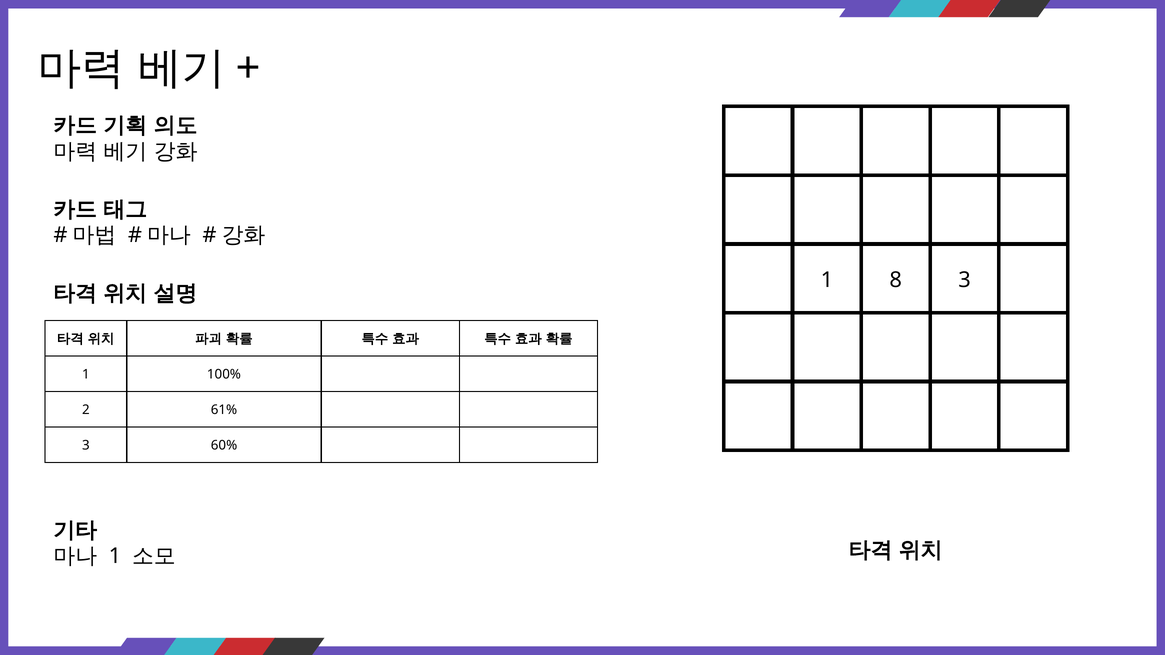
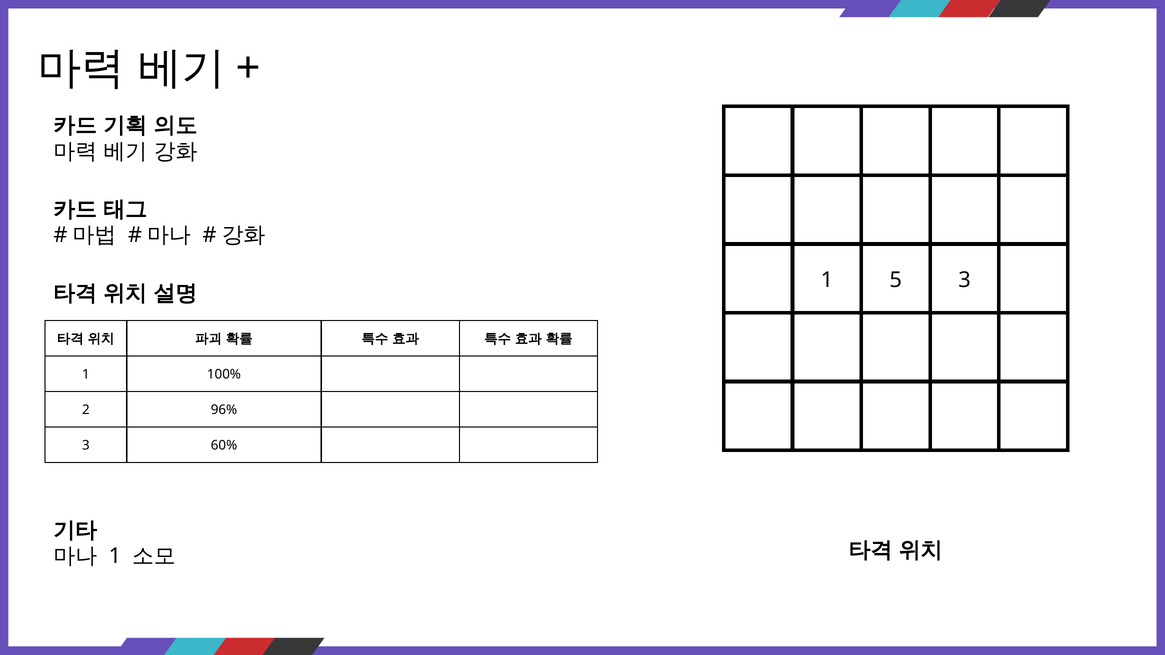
8: 8 -> 5
61%: 61% -> 96%
